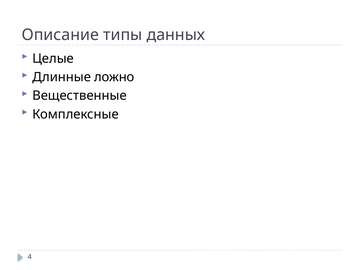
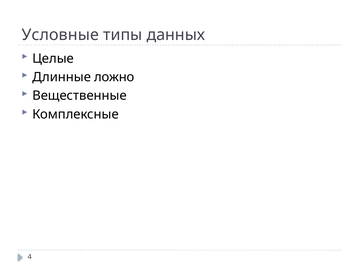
Описание: Описание -> Условные
